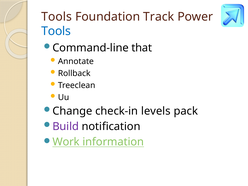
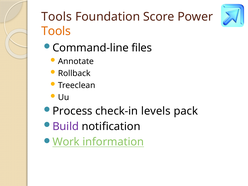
Track: Track -> Score
Tools at (56, 31) colour: blue -> orange
that: that -> files
Change: Change -> Process
